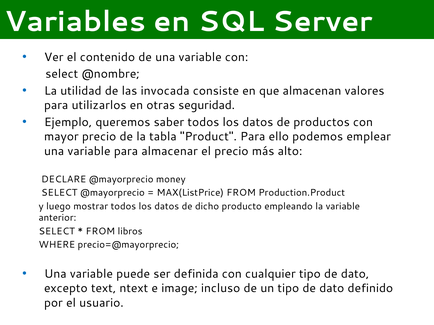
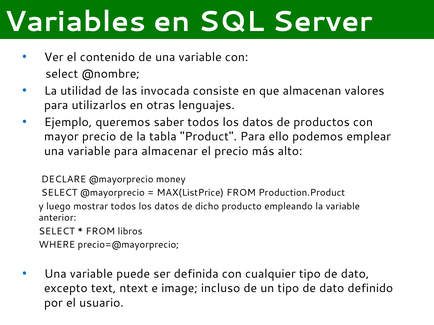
seguridad: seguridad -> lenguajes
